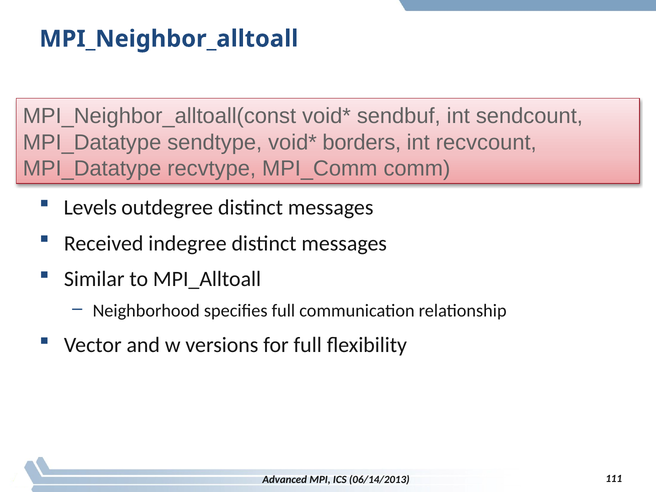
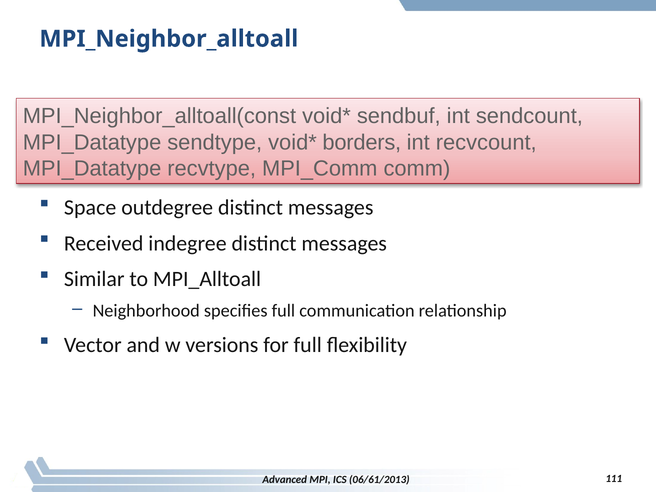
Levels: Levels -> Space
06/14/2013: 06/14/2013 -> 06/61/2013
